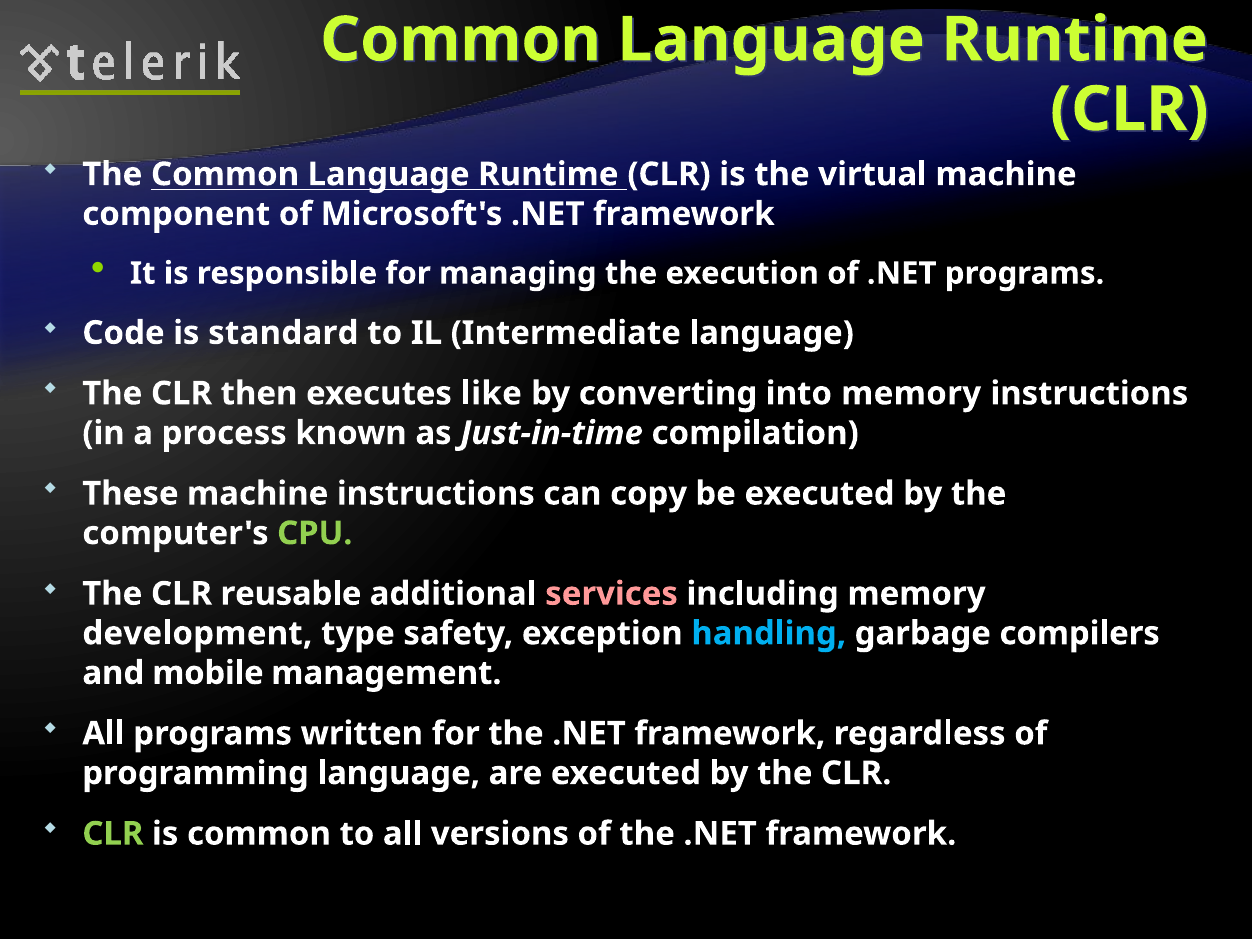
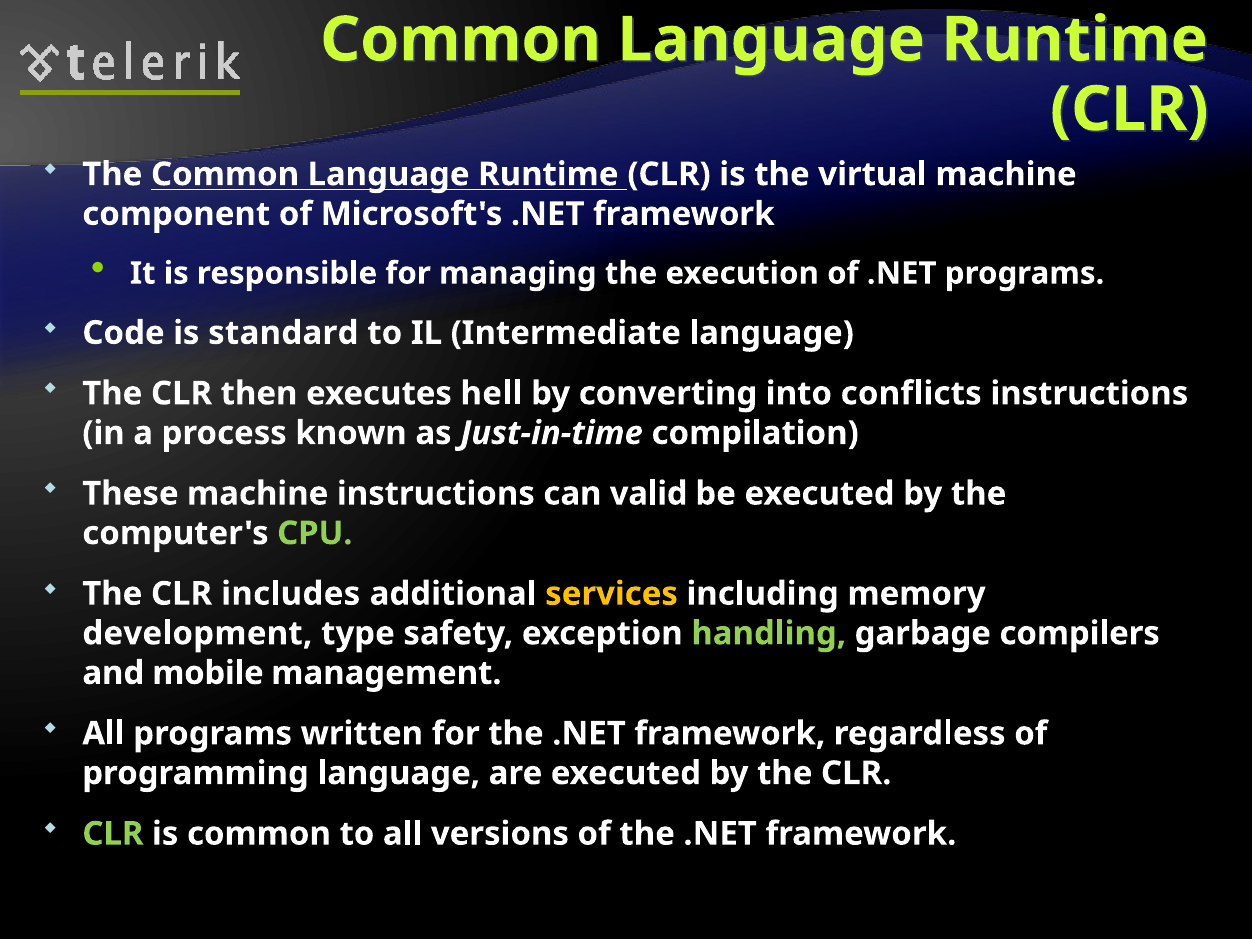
like: like -> hell
into memory: memory -> conflicts
copy: copy -> valid
reusable: reusable -> includes
services colour: pink -> yellow
handling colour: light blue -> light green
